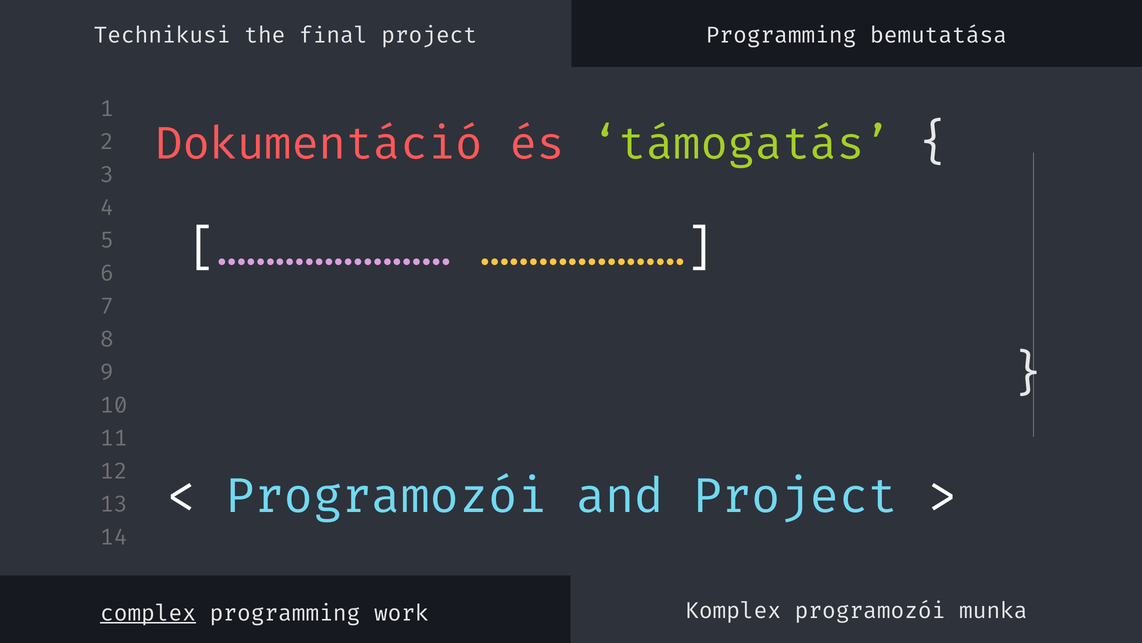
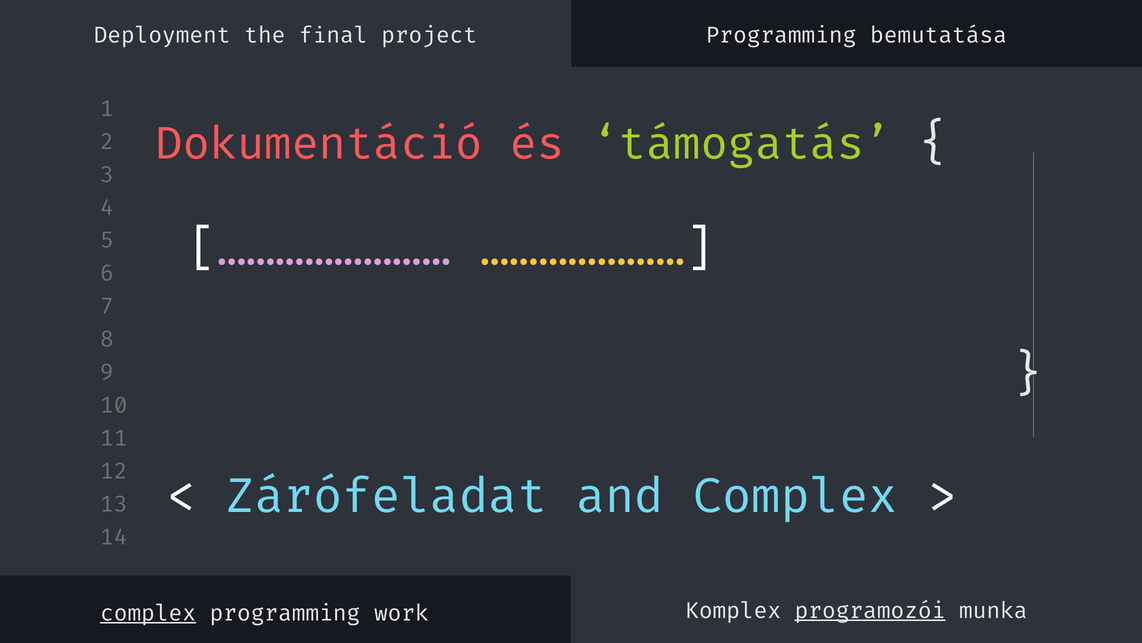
Technikusi: Technikusi -> Deployment
Programozói at (386, 496): Programozói -> Zárófeladat
and Project: Project -> Complex
programozói at (870, 610) underline: none -> present
